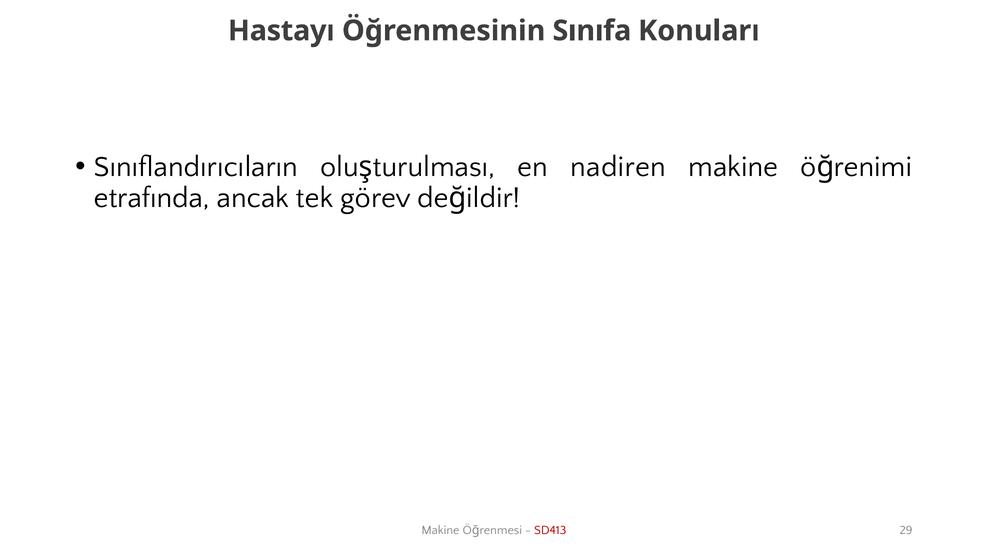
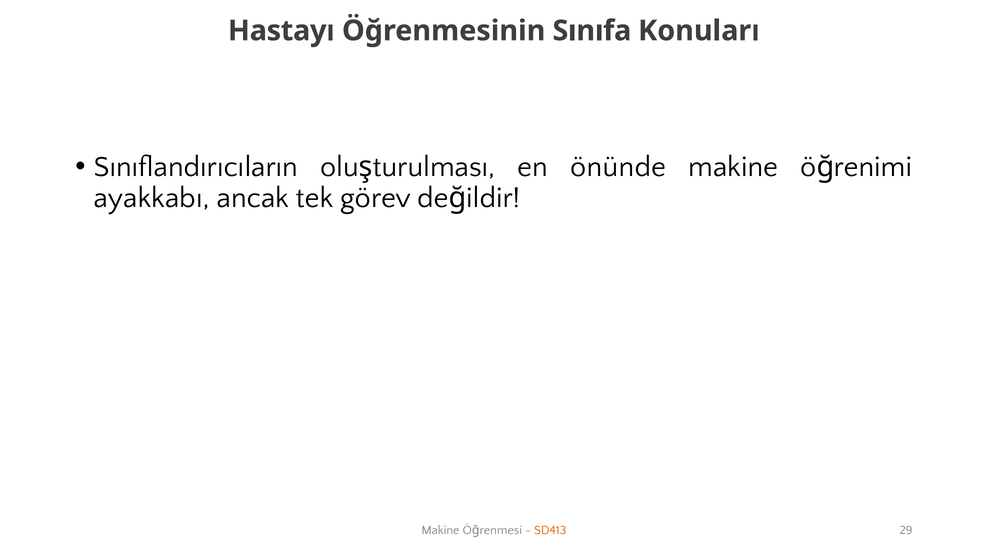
nadiren: nadiren -> önünde
etrafında: etrafında -> ayakkabı
SD413 colour: red -> orange
